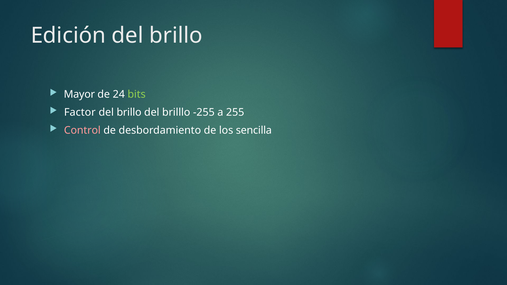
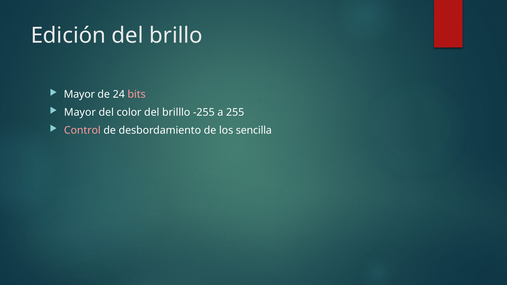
bits colour: light green -> pink
Factor at (80, 112): Factor -> Mayor
brillo at (129, 112): brillo -> color
